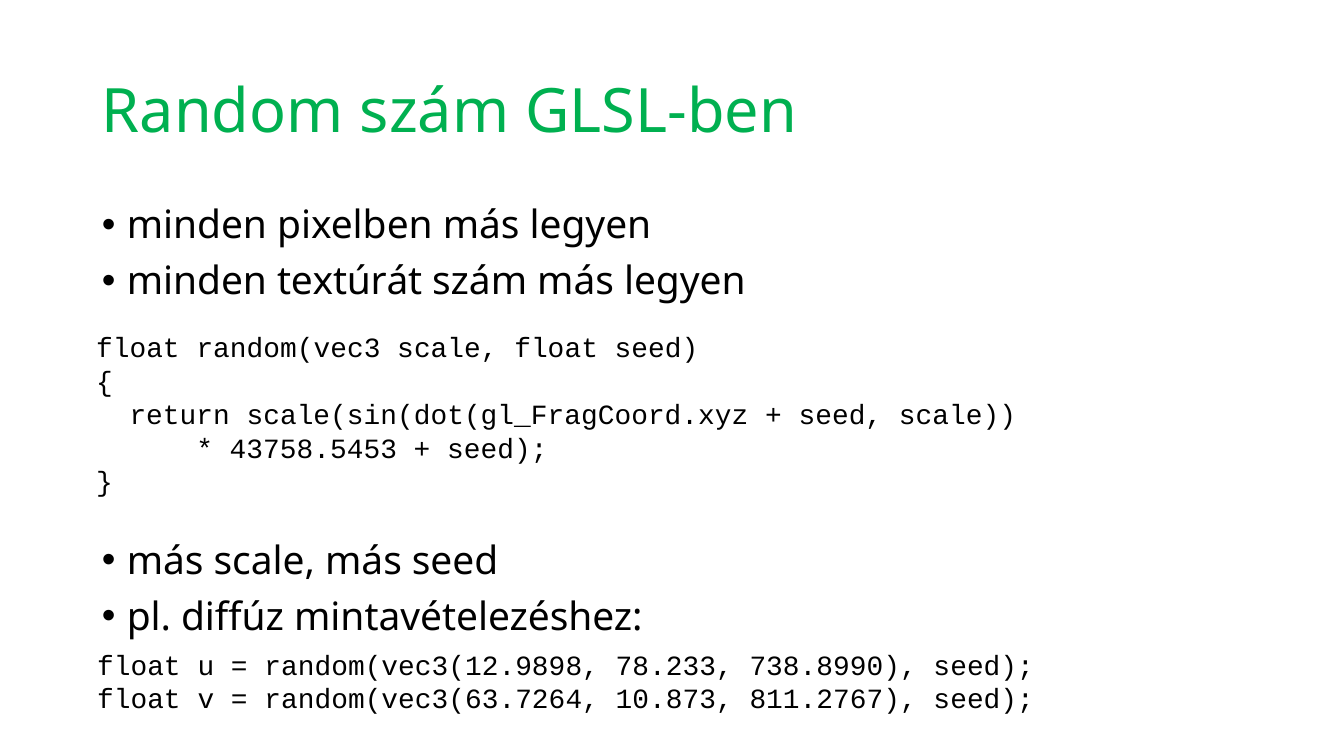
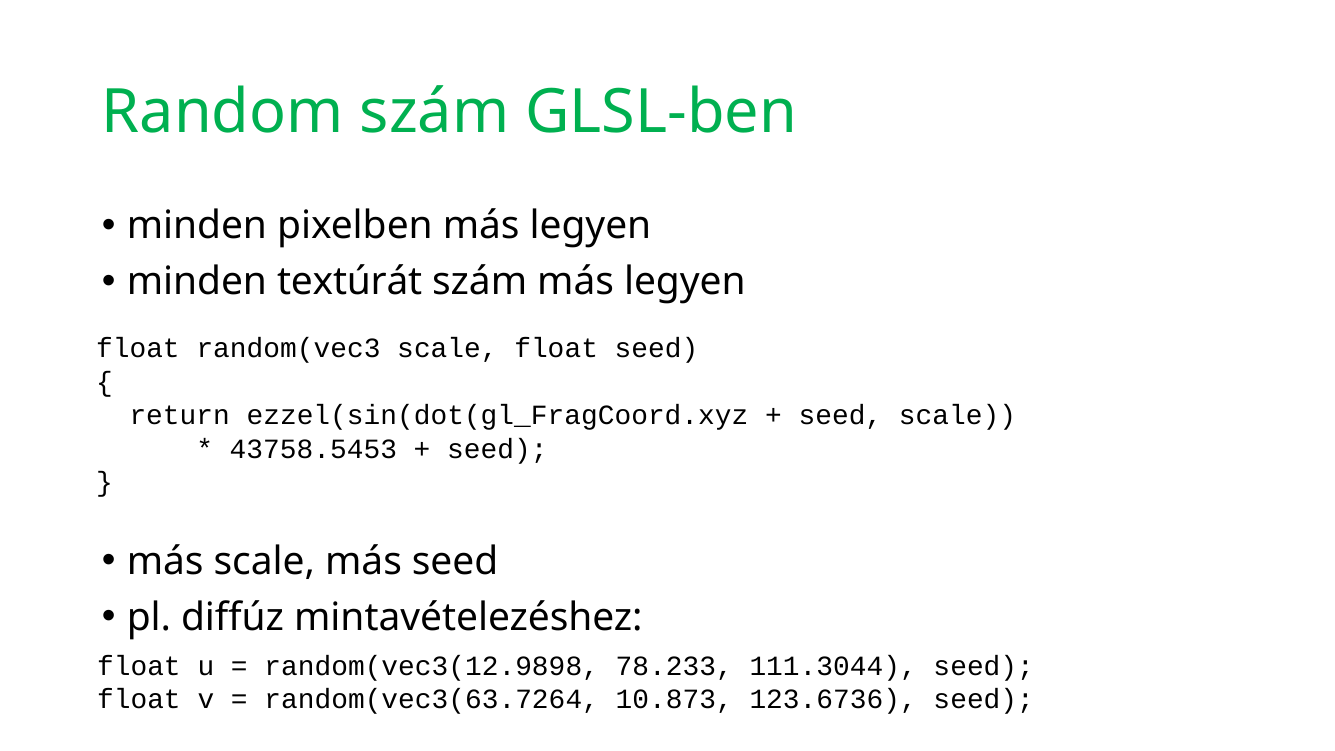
scale(sin(dot(gl_FragCoord.xyz: scale(sin(dot(gl_FragCoord.xyz -> ezzel(sin(dot(gl_FragCoord.xyz
738.8990: 738.8990 -> 111.3044
811.2767: 811.2767 -> 123.6736
